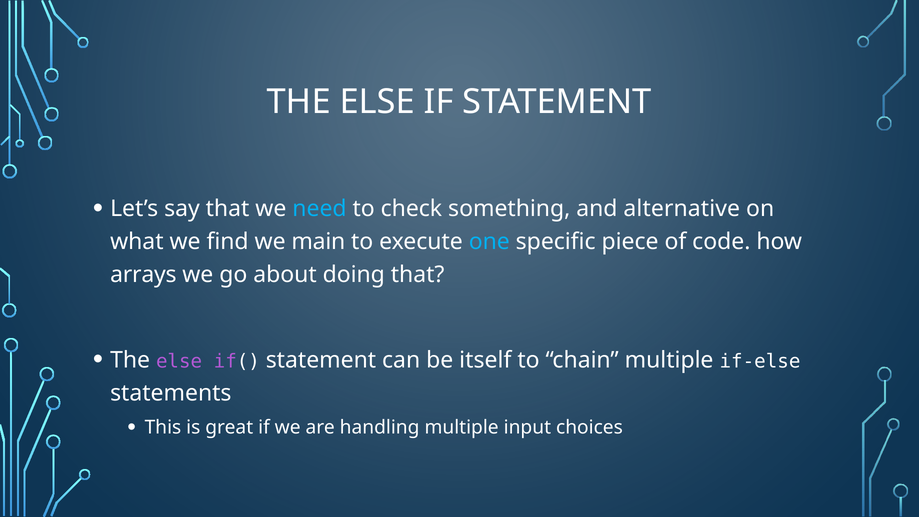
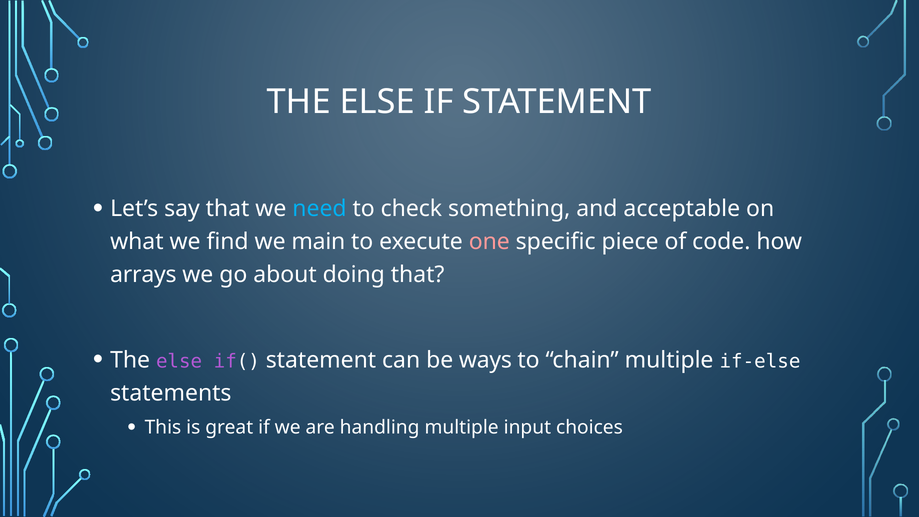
alternative: alternative -> acceptable
one colour: light blue -> pink
itself: itself -> ways
